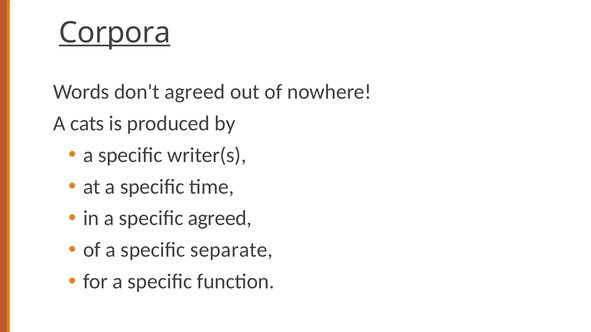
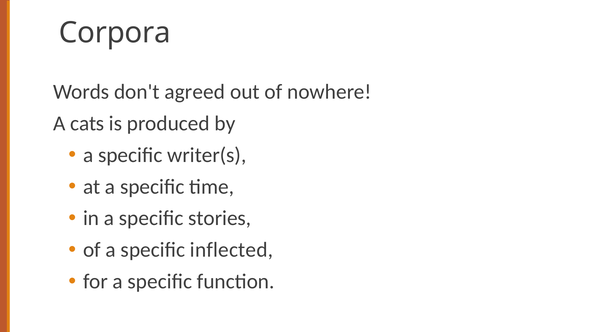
Corpora underline: present -> none
specific agreed: agreed -> stories
separate: separate -> inflected
